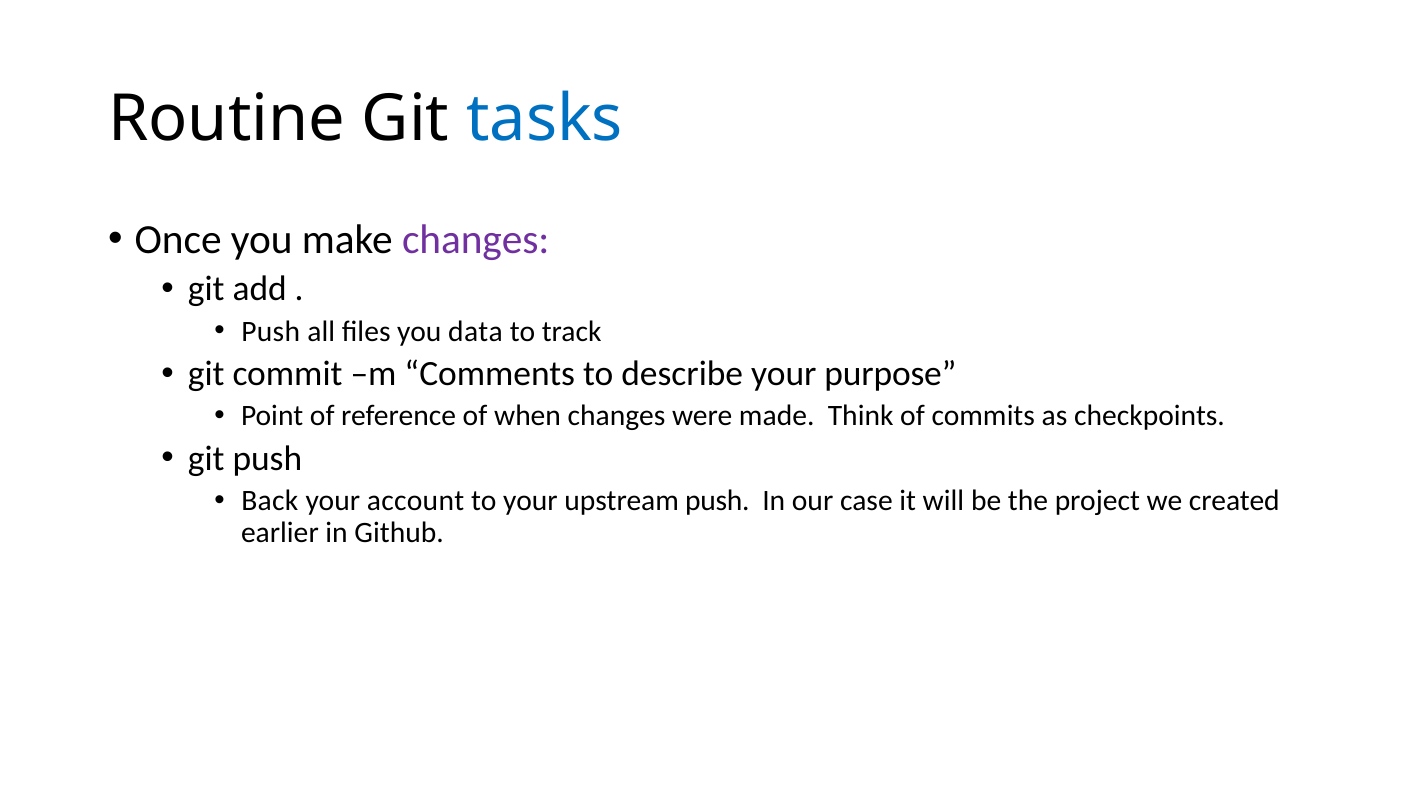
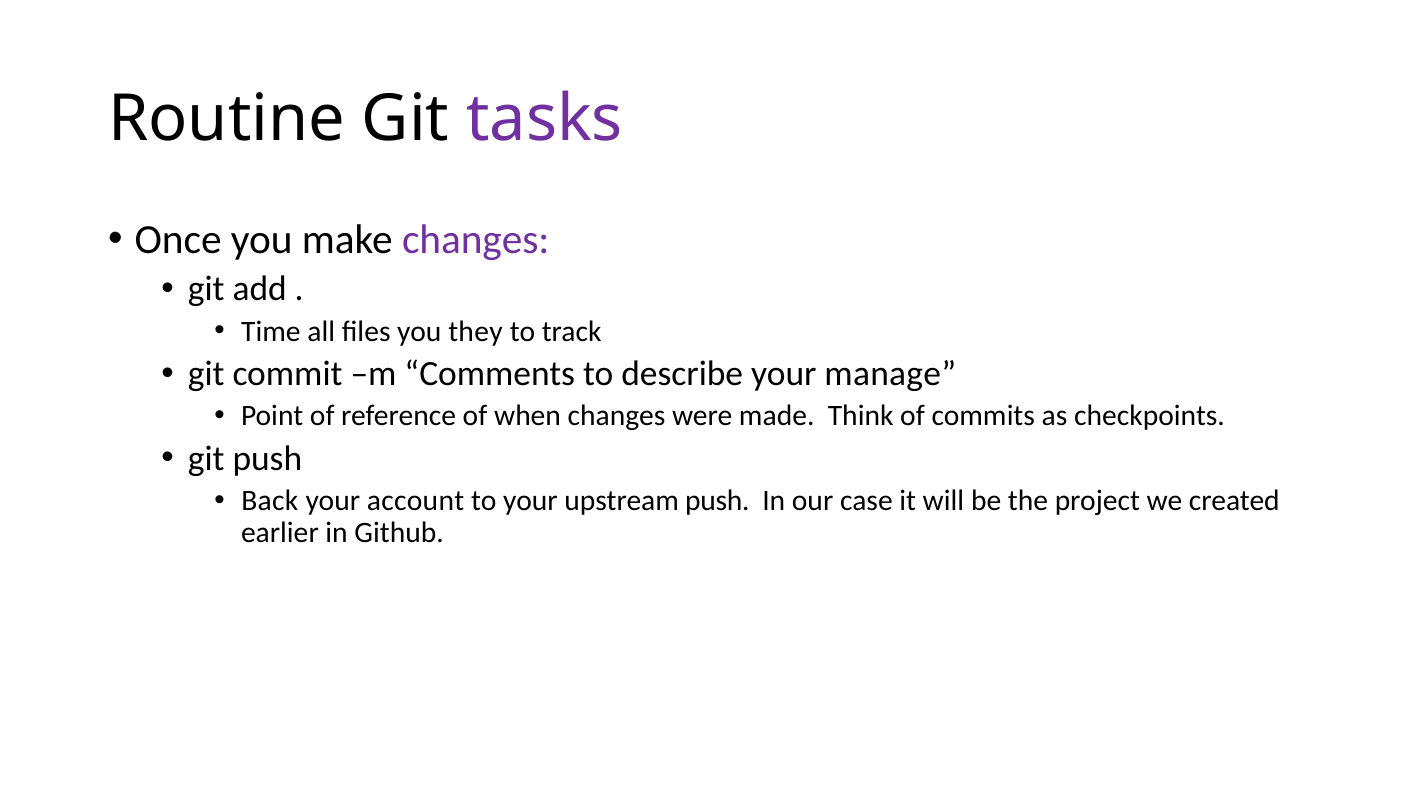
tasks colour: blue -> purple
Push at (271, 331): Push -> Time
data: data -> they
purpose: purpose -> manage
